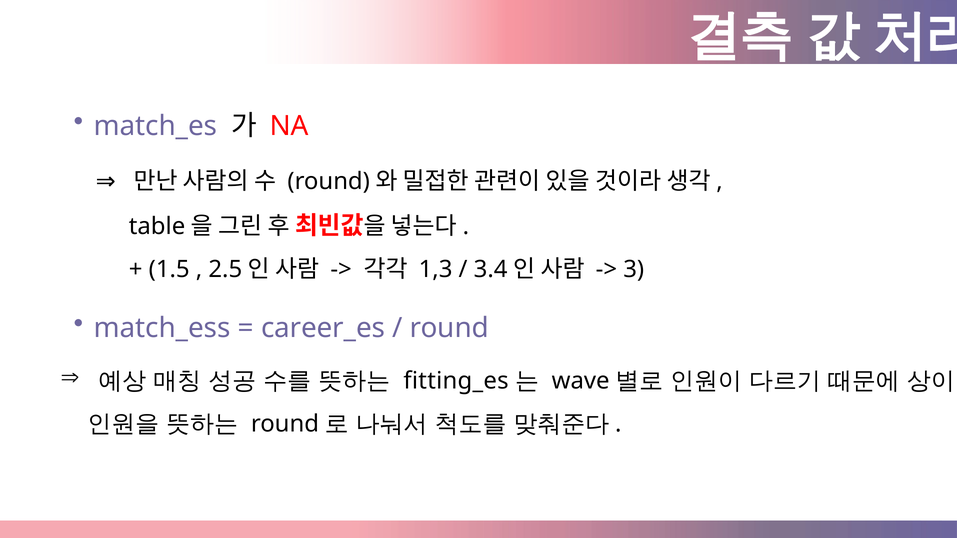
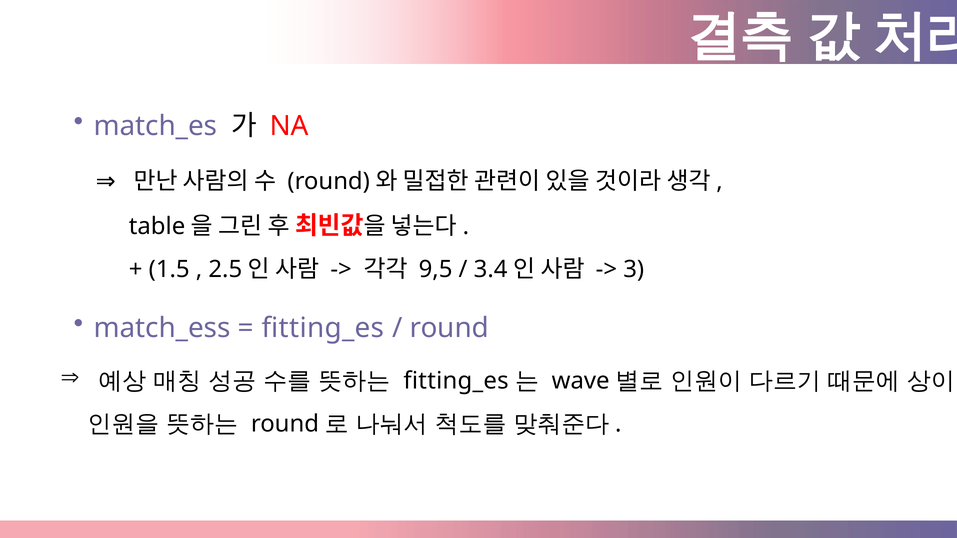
1,3: 1,3 -> 9,5
career_es at (323, 328): career_es -> fitting_es
